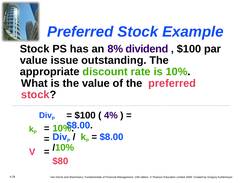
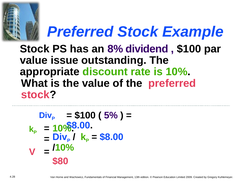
4%: 4% -> 5%
